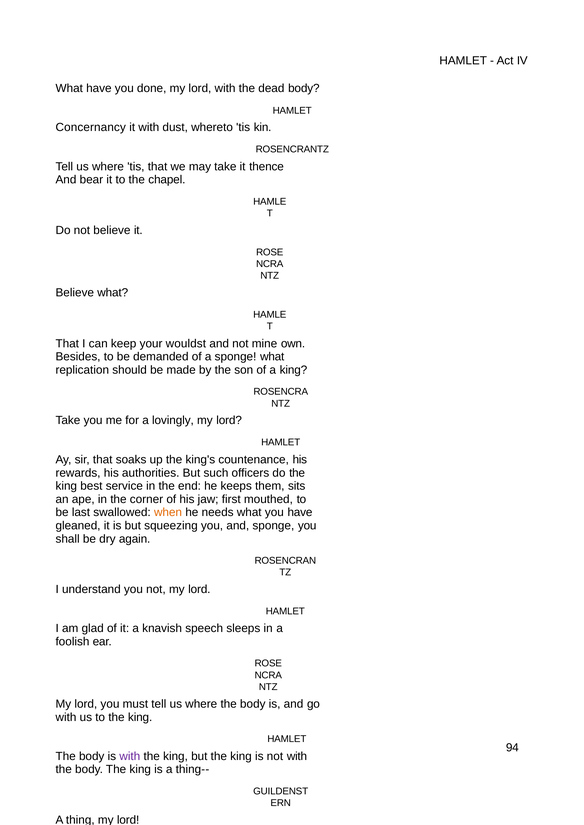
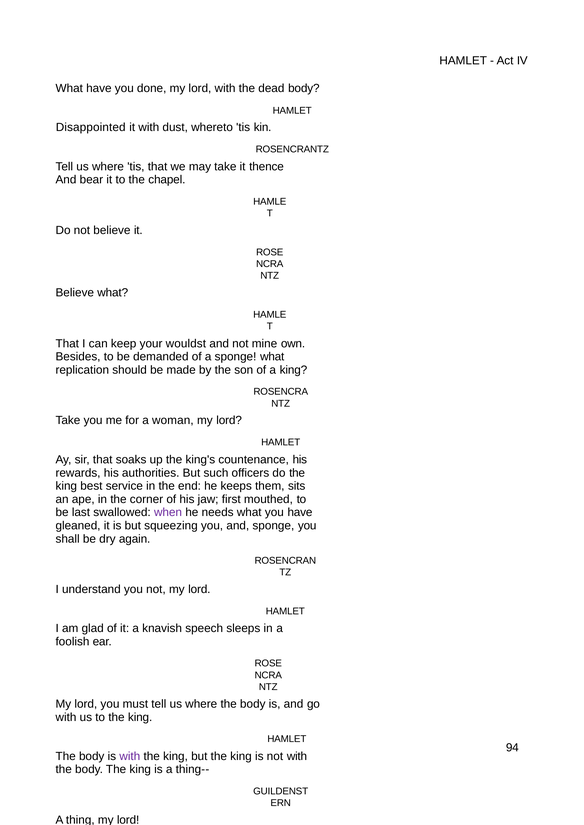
Concernancy: Concernancy -> Disappointed
lovingly: lovingly -> woman
when colour: orange -> purple
